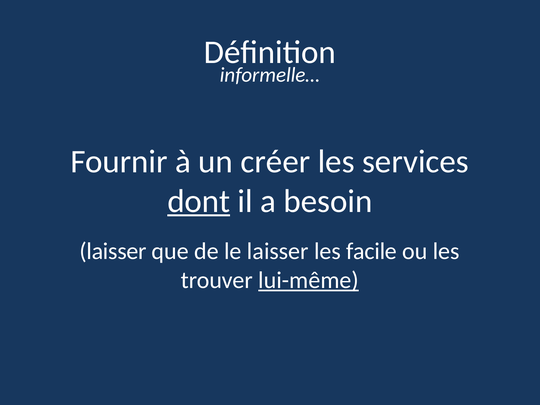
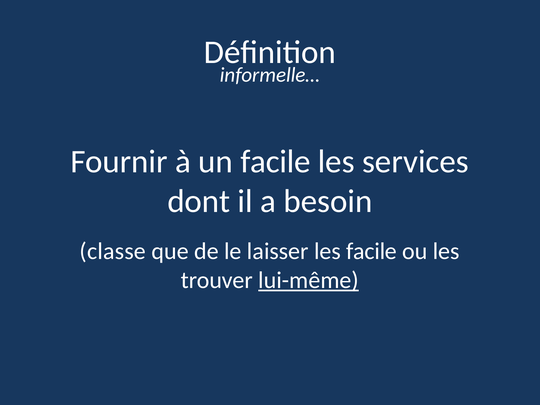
un créer: créer -> facile
dont underline: present -> none
laisser at (113, 251): laisser -> classe
